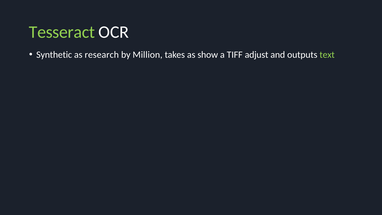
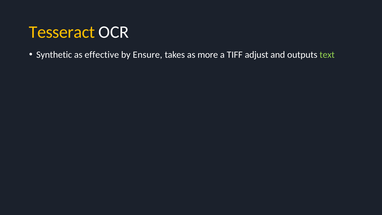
Tesseract colour: light green -> yellow
research: research -> effective
Million: Million -> Ensure
show: show -> more
